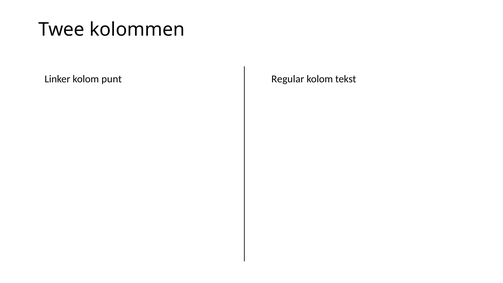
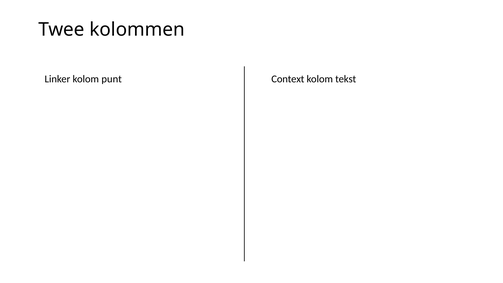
Regular: Regular -> Context
